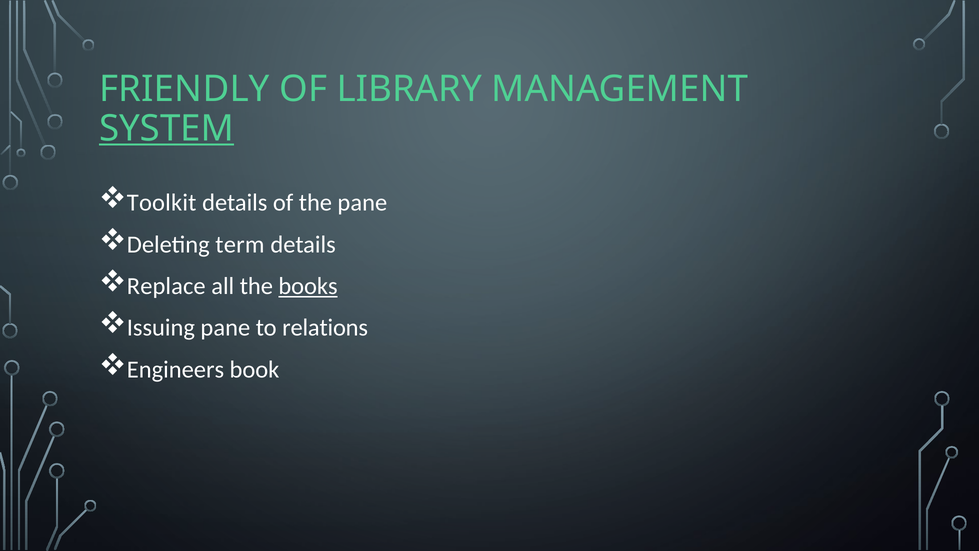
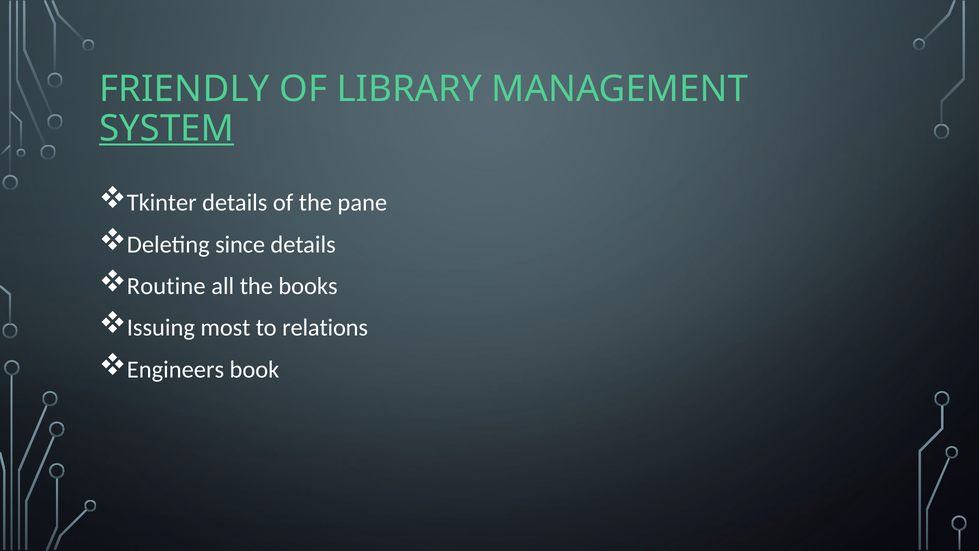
Toolkit: Toolkit -> Tkinter
term: term -> since
Replace: Replace -> Routine
books underline: present -> none
Issuing pane: pane -> most
